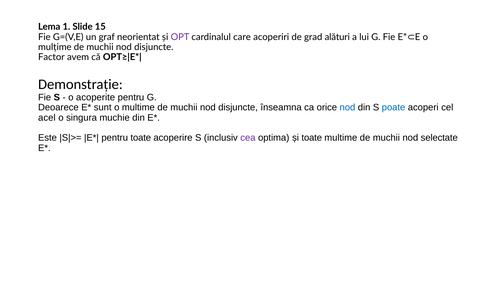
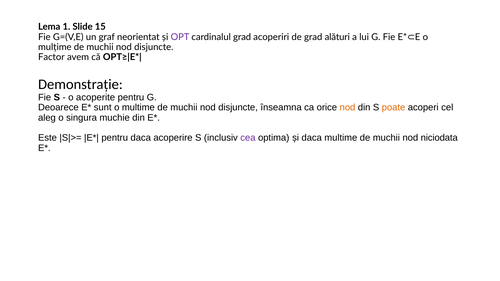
cardinalul care: care -> grad
nod at (347, 108) colour: blue -> orange
poate colour: blue -> orange
acel: acel -> aleg
pentru toate: toate -> daca
și toate: toate -> daca
selectate: selectate -> niciodata
